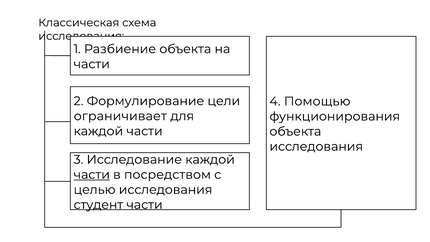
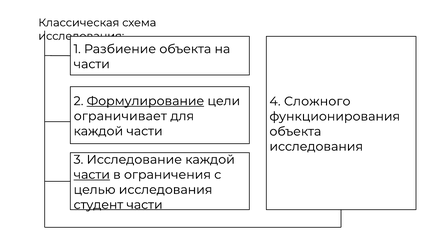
Формулирование underline: none -> present
Помощью: Помощью -> Сложного
посредством: посредством -> ограничения
